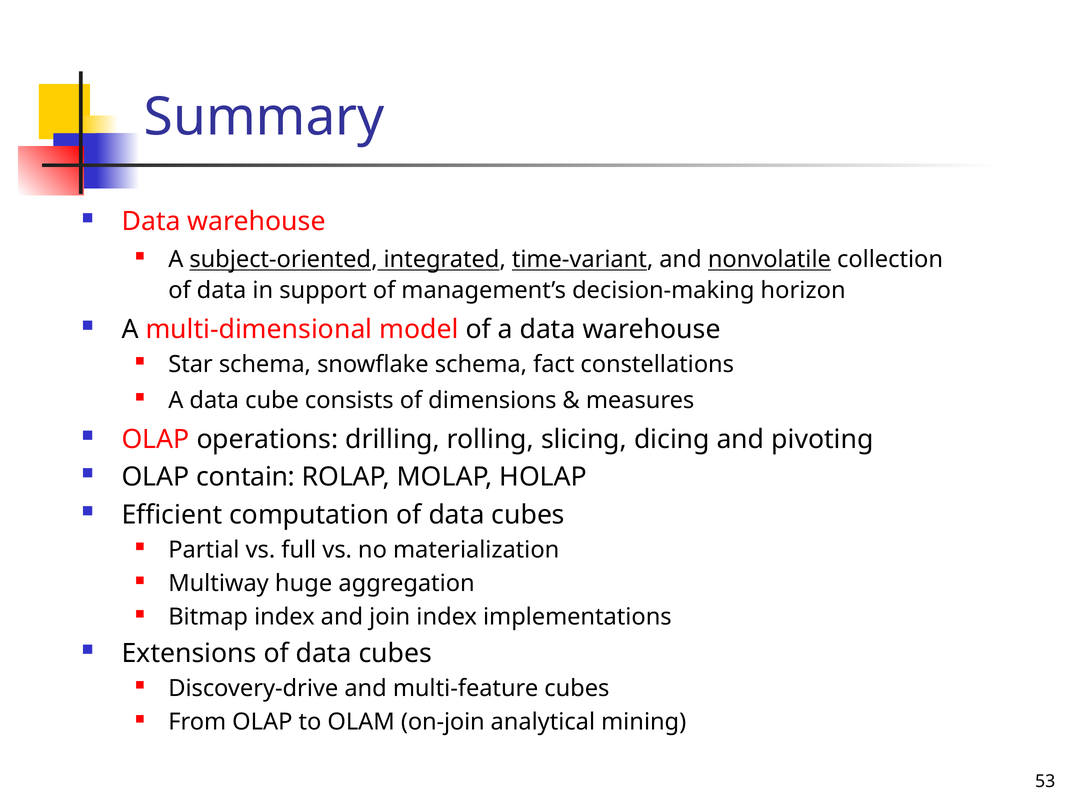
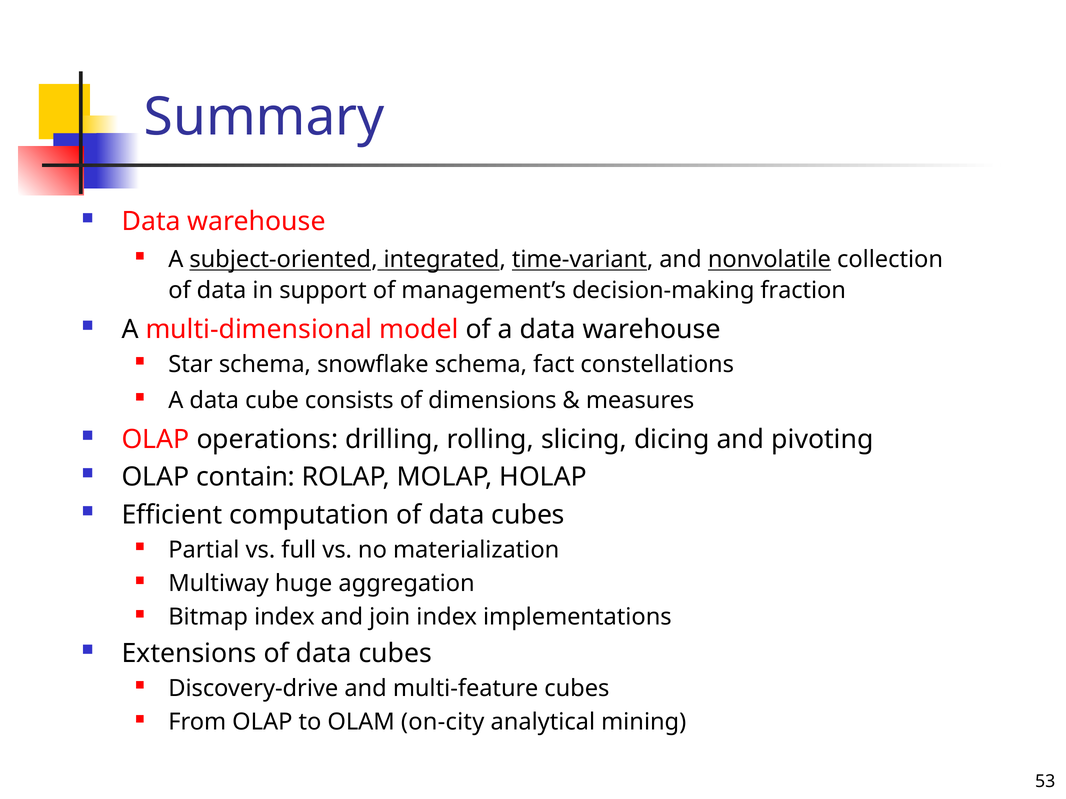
horizon: horizon -> fraction
on-join: on-join -> on-city
